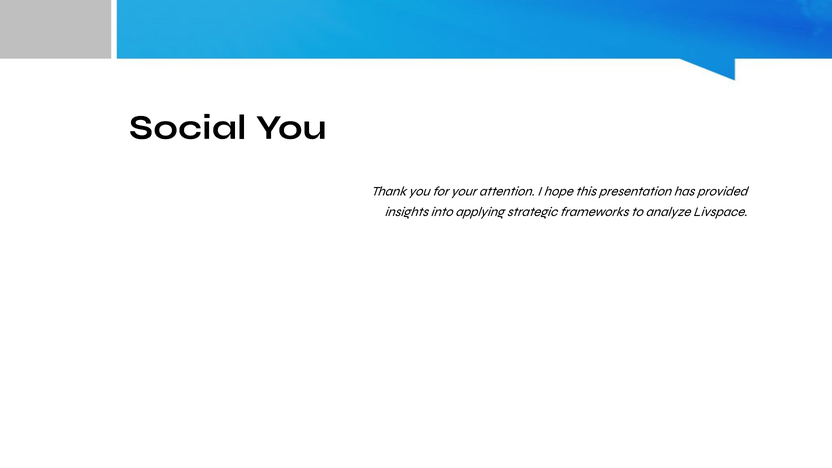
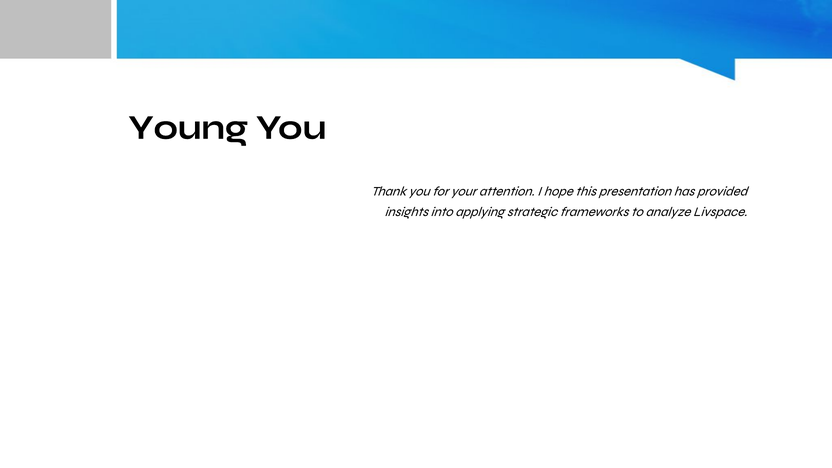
Social: Social -> Young
